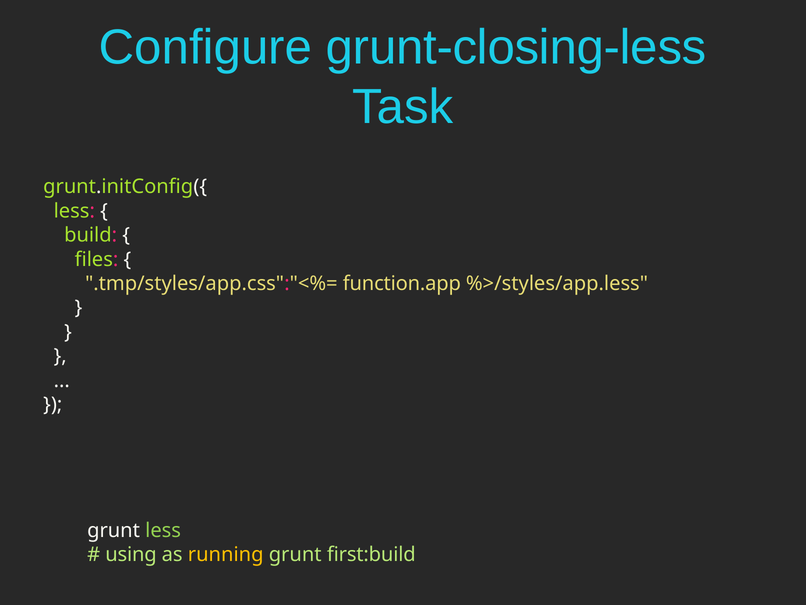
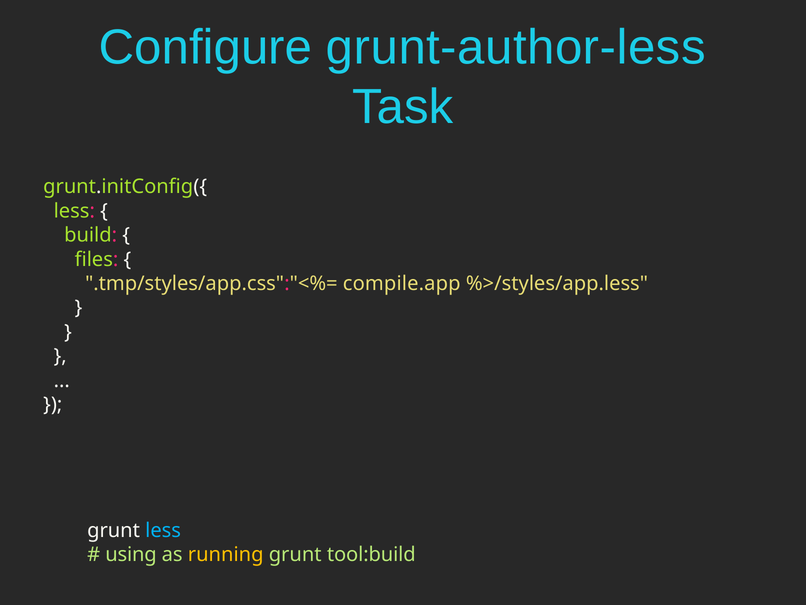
grunt-closing-less: grunt-closing-less -> grunt-author-less
function.app: function.app -> compile.app
less at (163, 530) colour: light green -> light blue
first:build: first:build -> tool:build
